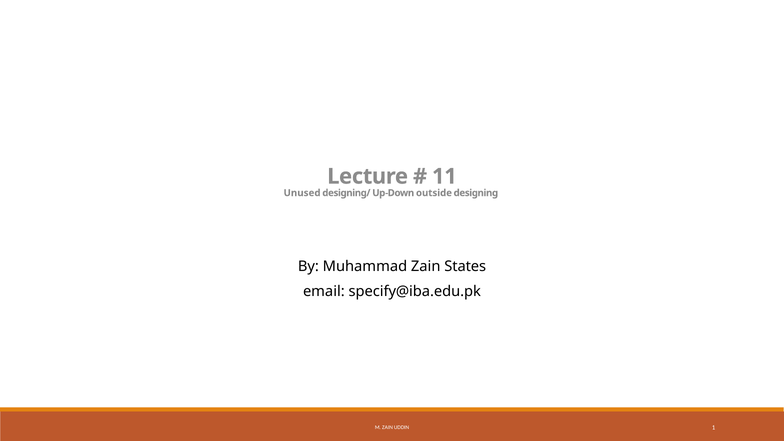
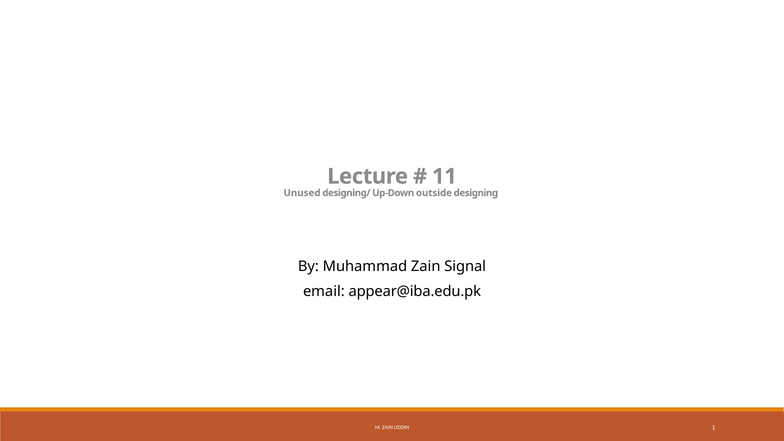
States: States -> Signal
specify@iba.edu.pk: specify@iba.edu.pk -> appear@iba.edu.pk
